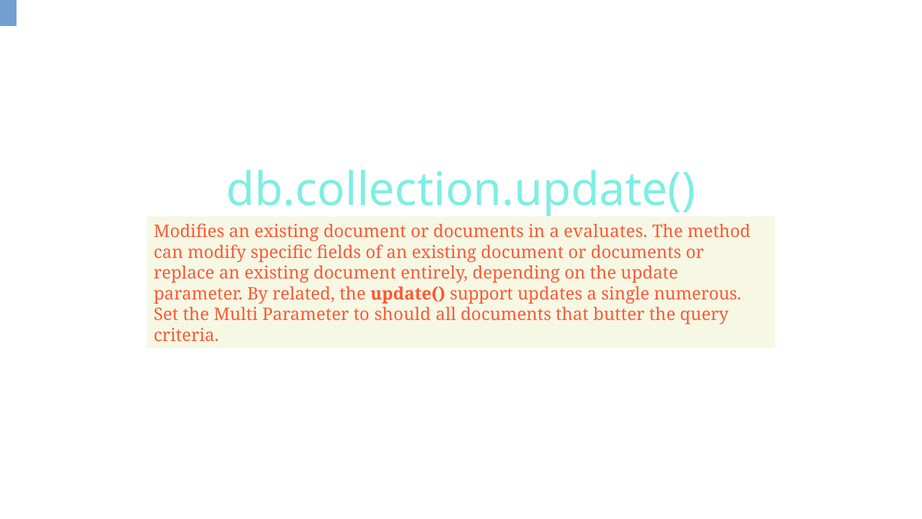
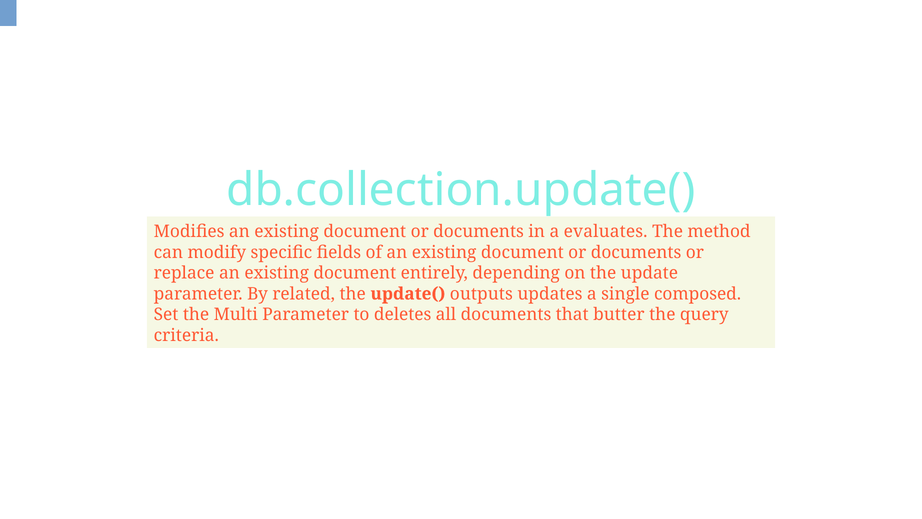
support: support -> outputs
numerous: numerous -> composed
should: should -> deletes
